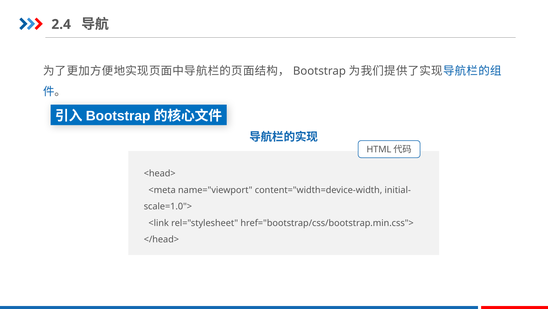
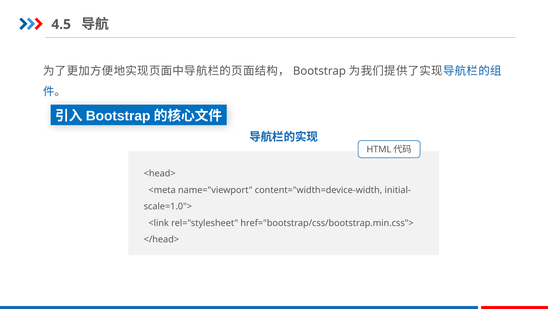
2.4: 2.4 -> 4.5
